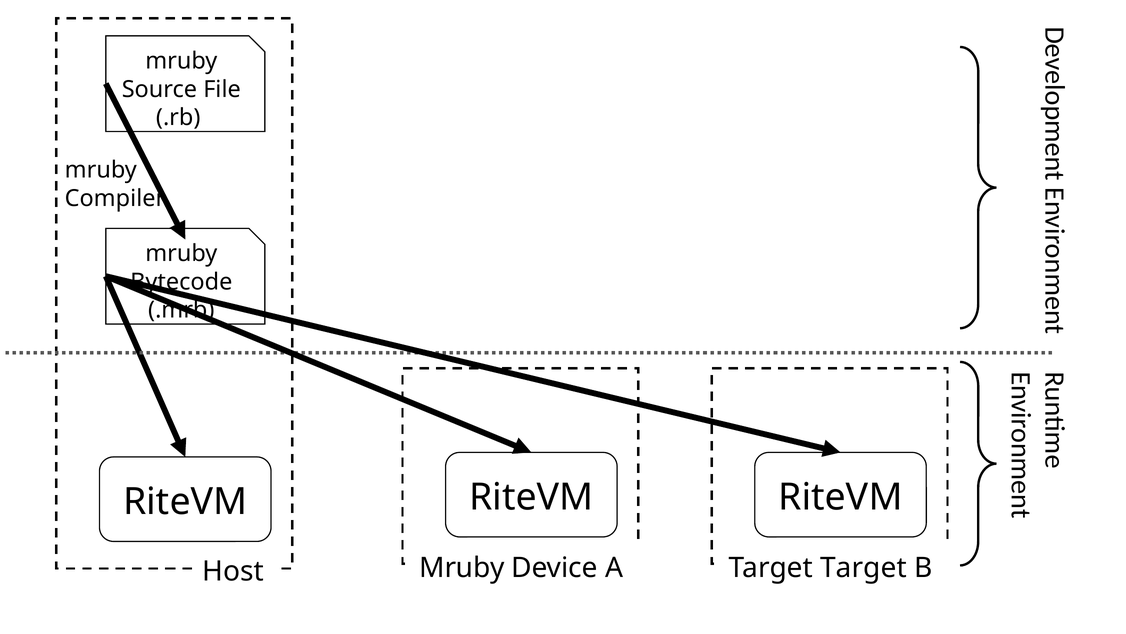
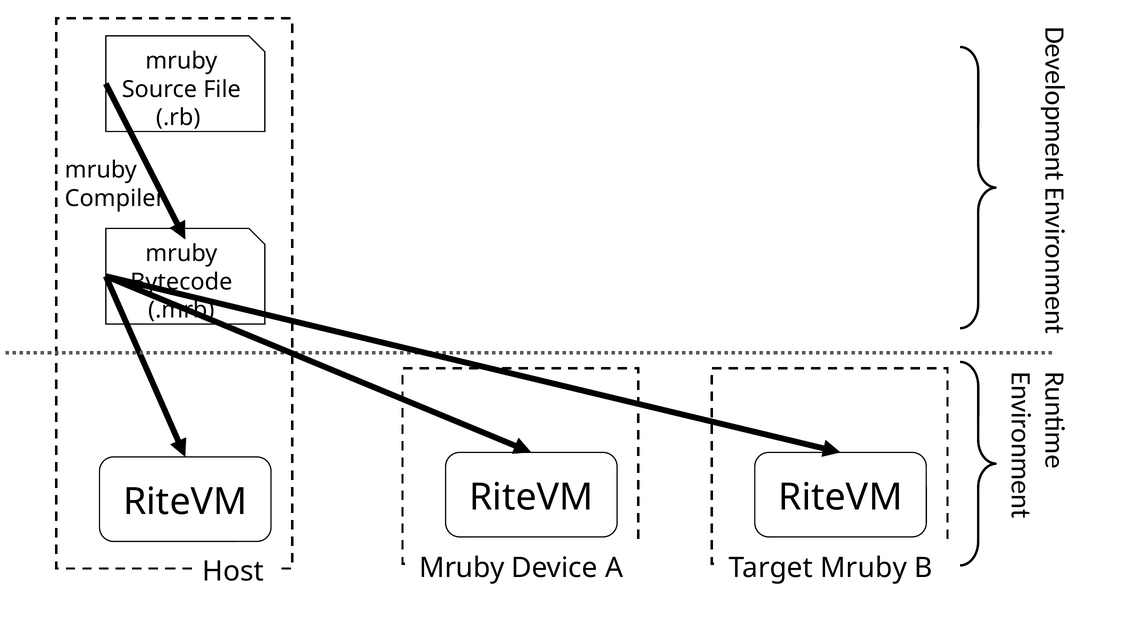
Target Target: Target -> Mruby
